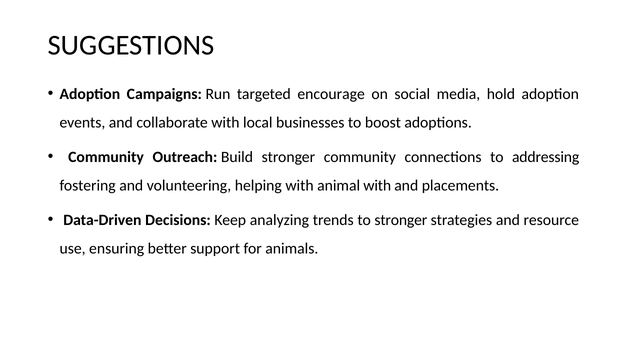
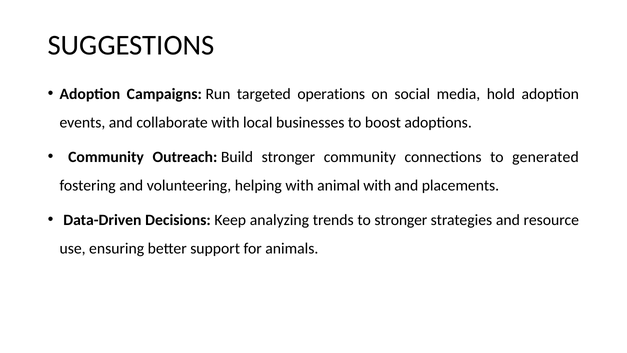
encourage: encourage -> operations
addressing: addressing -> generated
